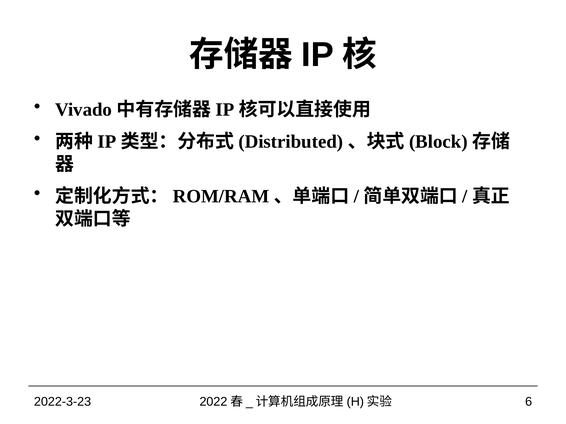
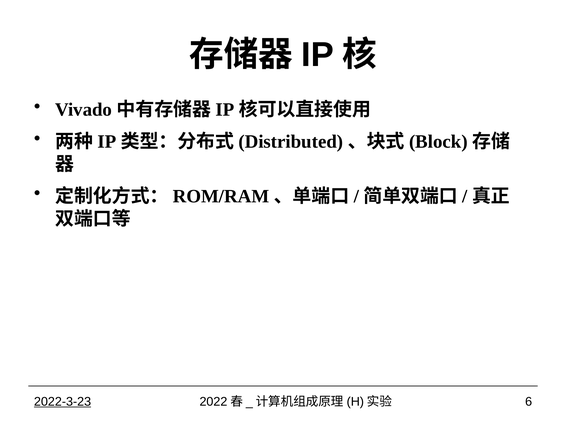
2022-3-23 underline: none -> present
